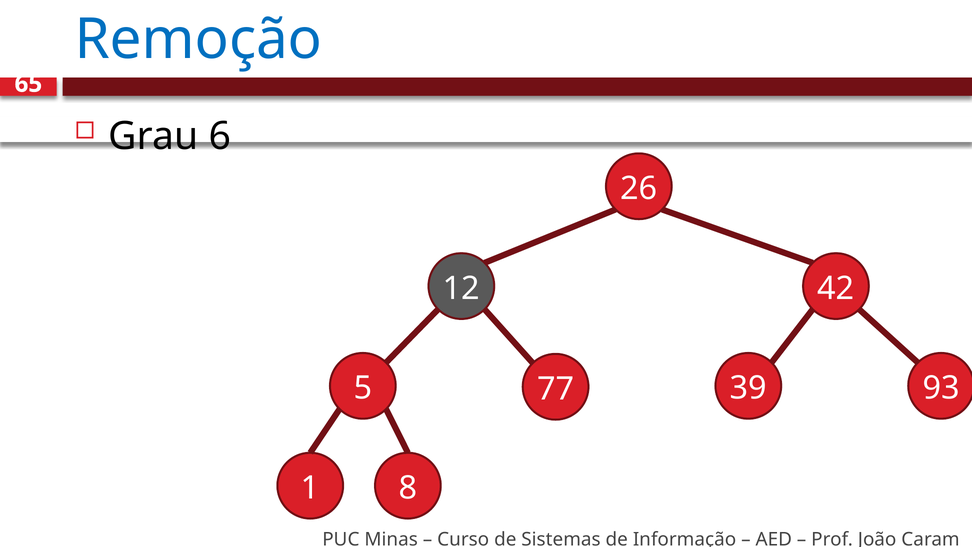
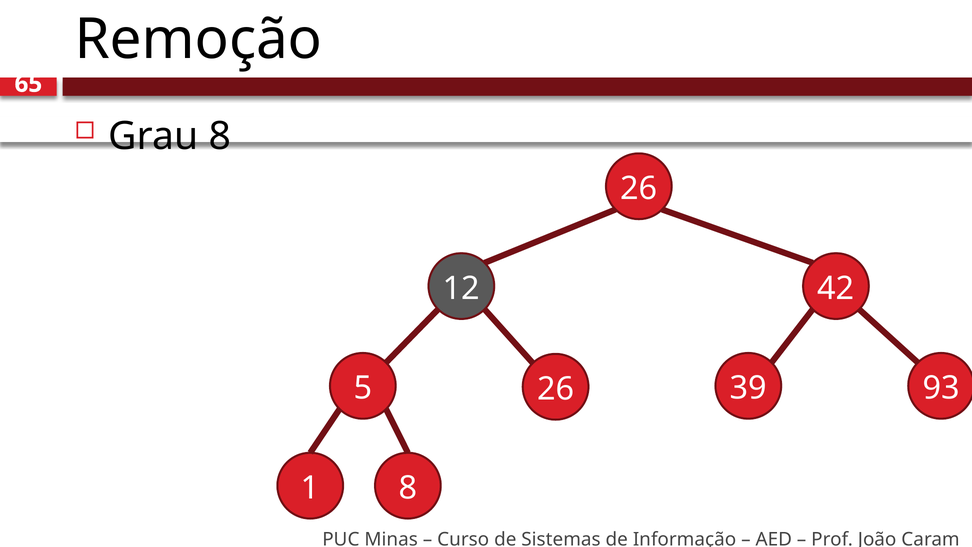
Remoção colour: blue -> black
Grau 6: 6 -> 8
5 77: 77 -> 26
